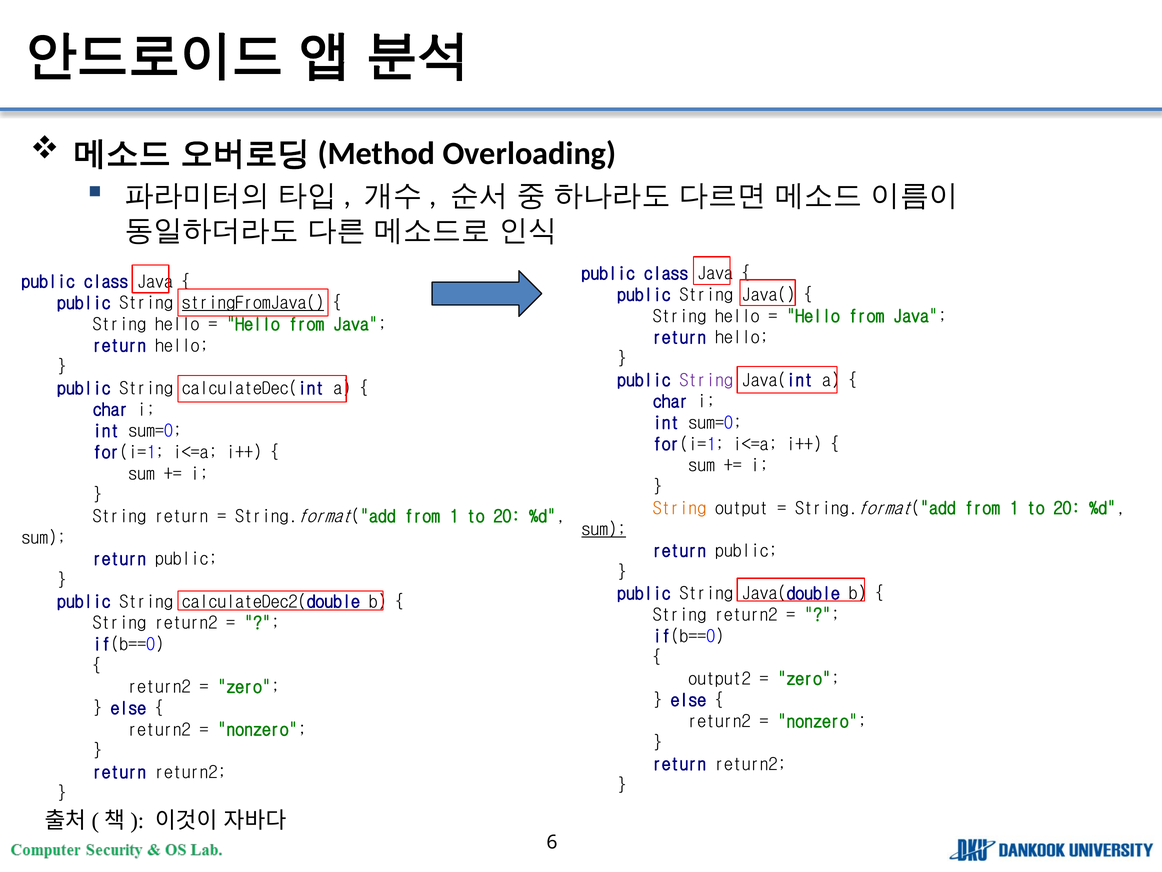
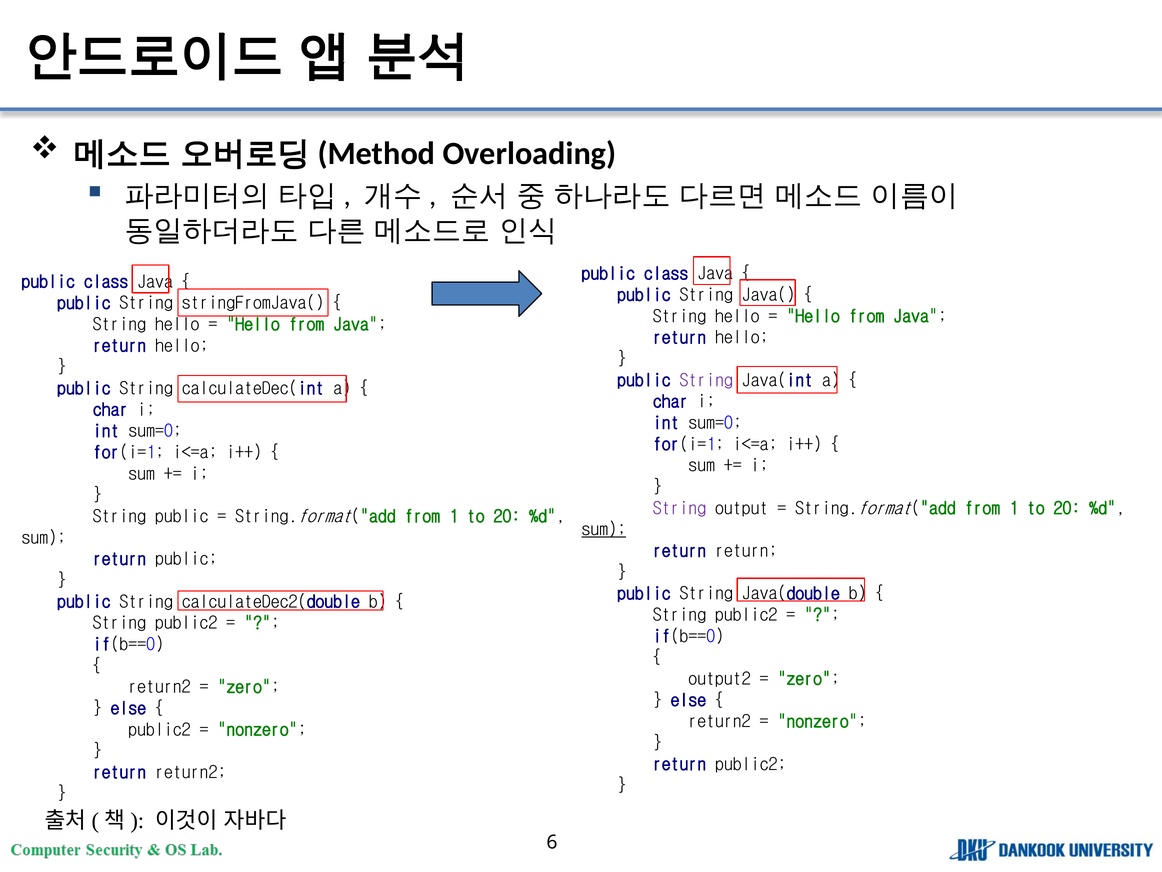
stringFromJava( underline: present -> none
String at (679, 508) colour: orange -> purple
String return: return -> public
public at (746, 551): public -> return
return2 at (746, 614): return2 -> public2
return2 at (186, 623): return2 -> public2
return2 at (159, 729): return2 -> public2
return2 at (751, 764): return2 -> public2
